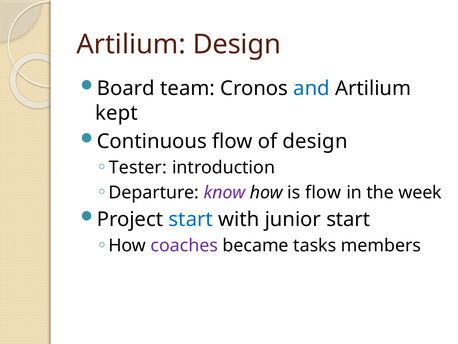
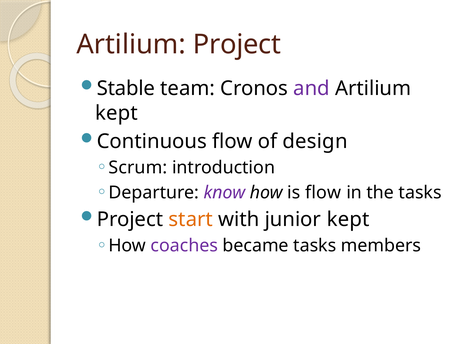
Artilium Design: Design -> Project
Board: Board -> Stable
and colour: blue -> purple
Tester: Tester -> Scrum
the week: week -> tasks
start at (191, 219) colour: blue -> orange
junior start: start -> kept
